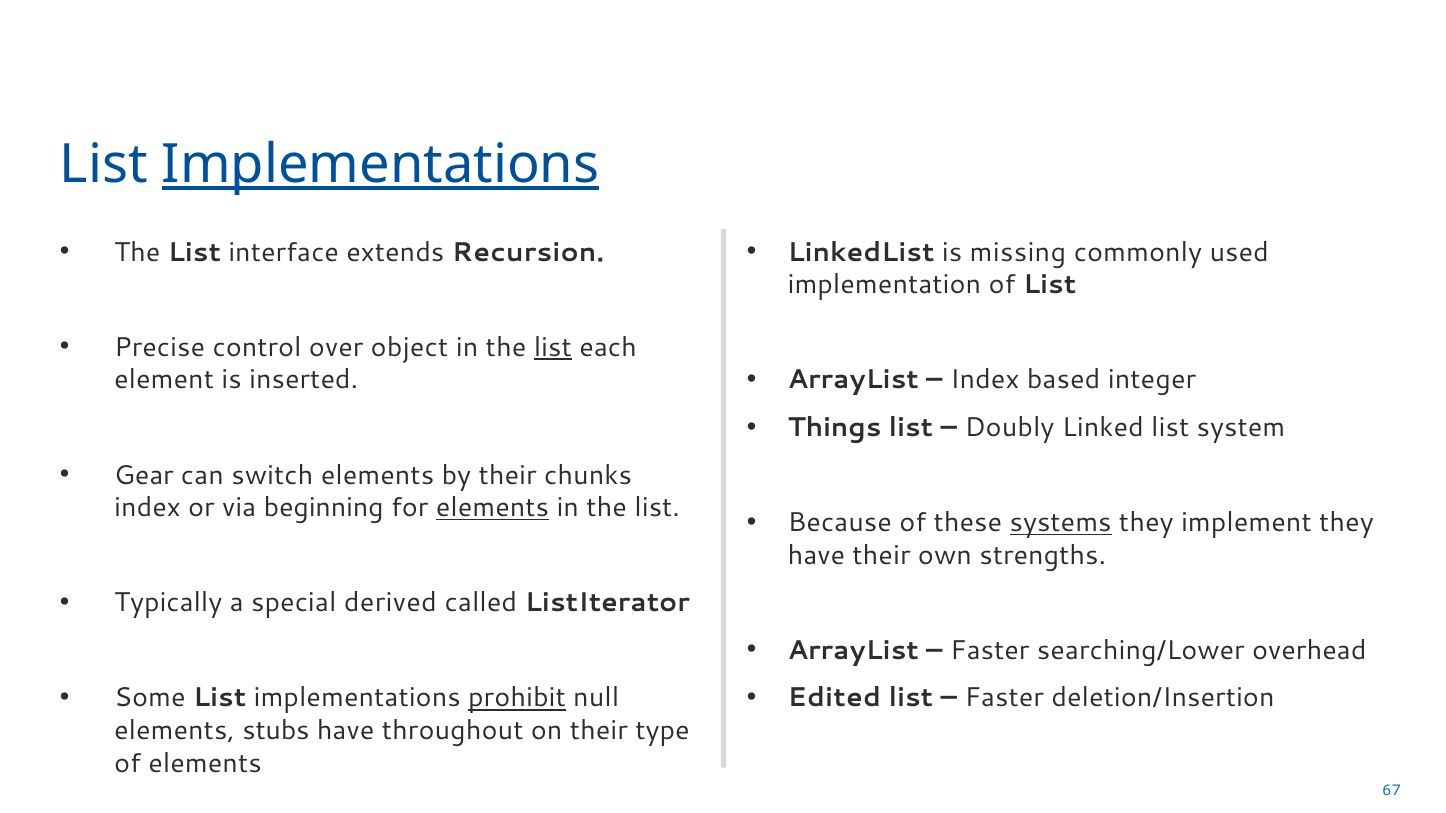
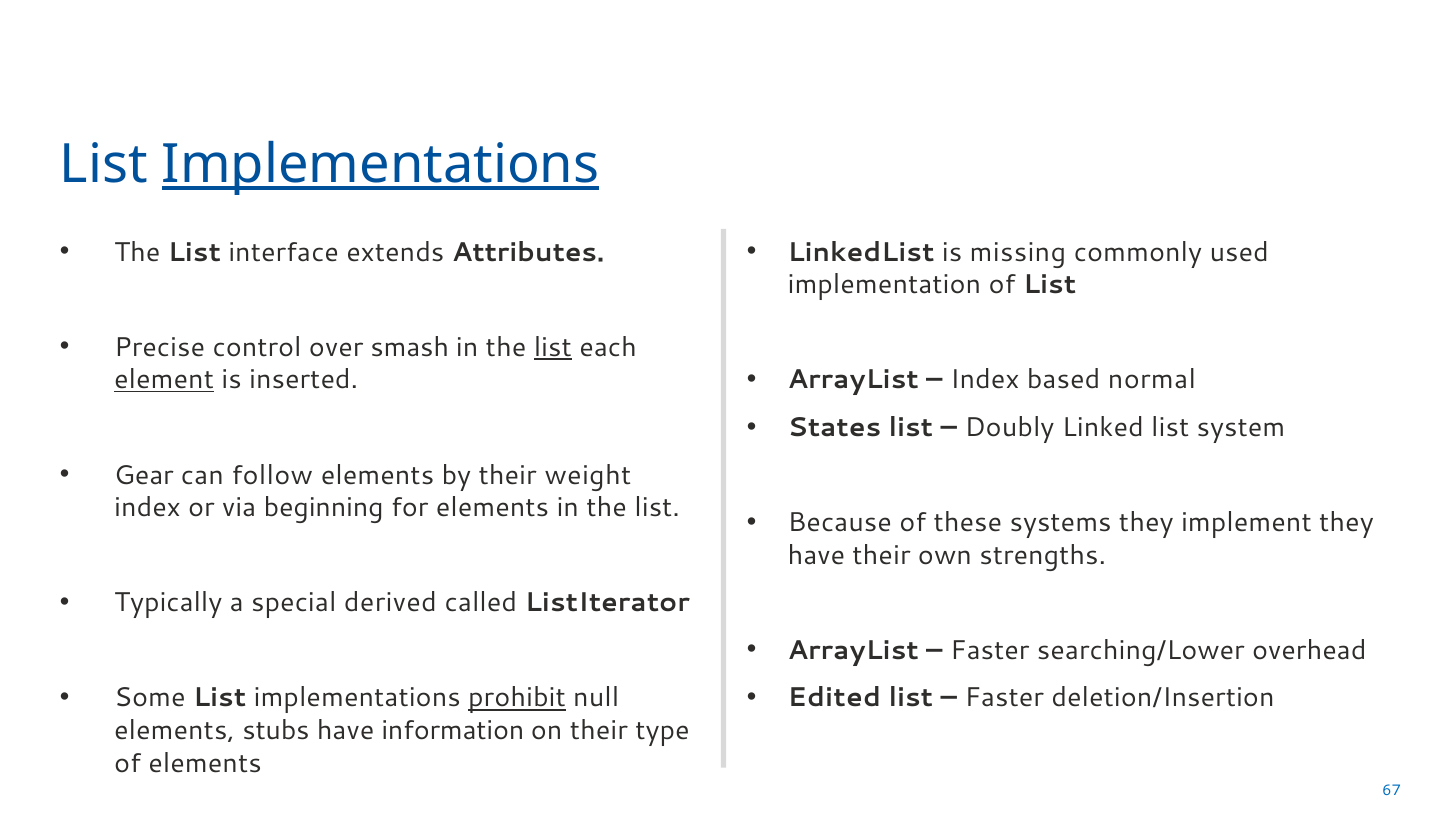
Recursion: Recursion -> Attributes
object: object -> smash
integer: integer -> normal
element underline: none -> present
Things: Things -> States
switch: switch -> follow
chunks: chunks -> weight
elements at (492, 508) underline: present -> none
systems underline: present -> none
throughout: throughout -> information
